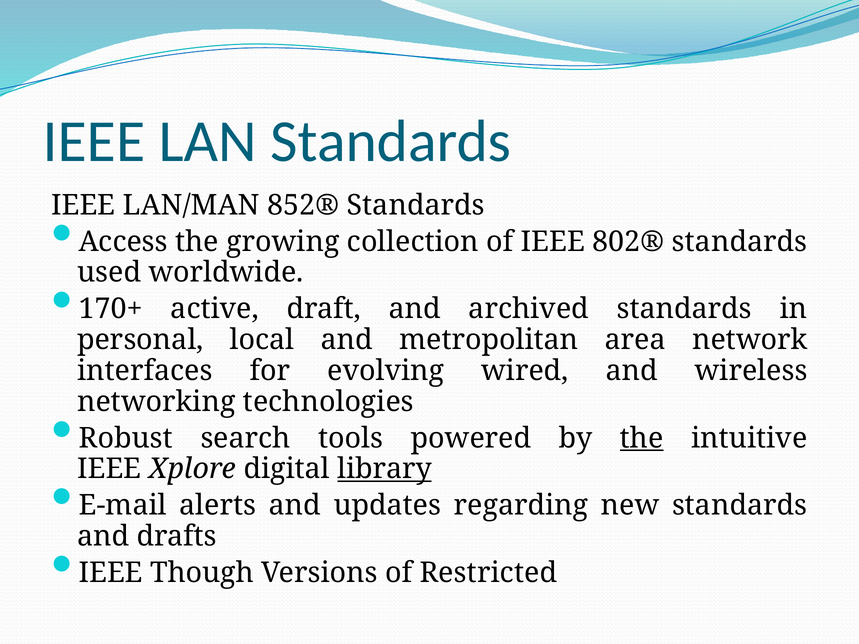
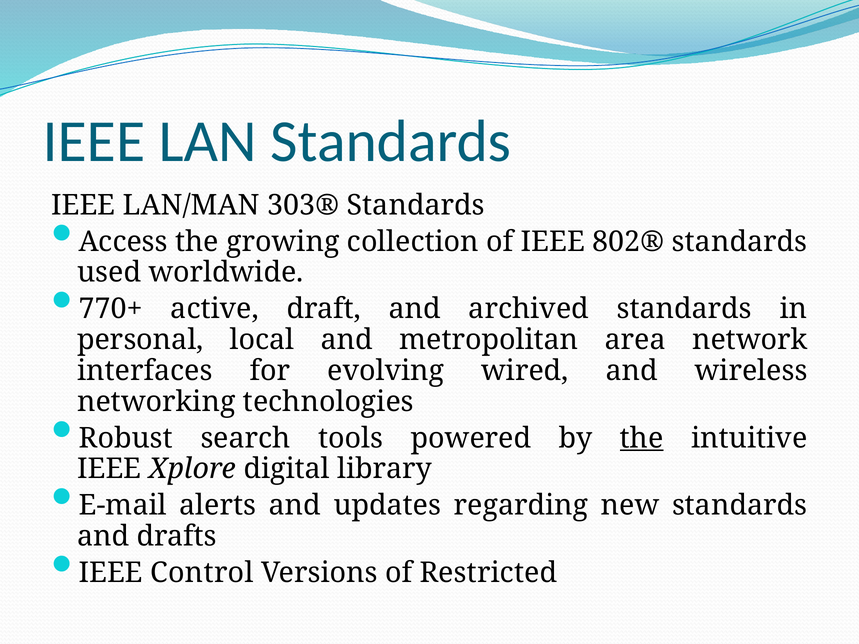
852®: 852® -> 303®
170+: 170+ -> 770+
library underline: present -> none
Though: Though -> Control
